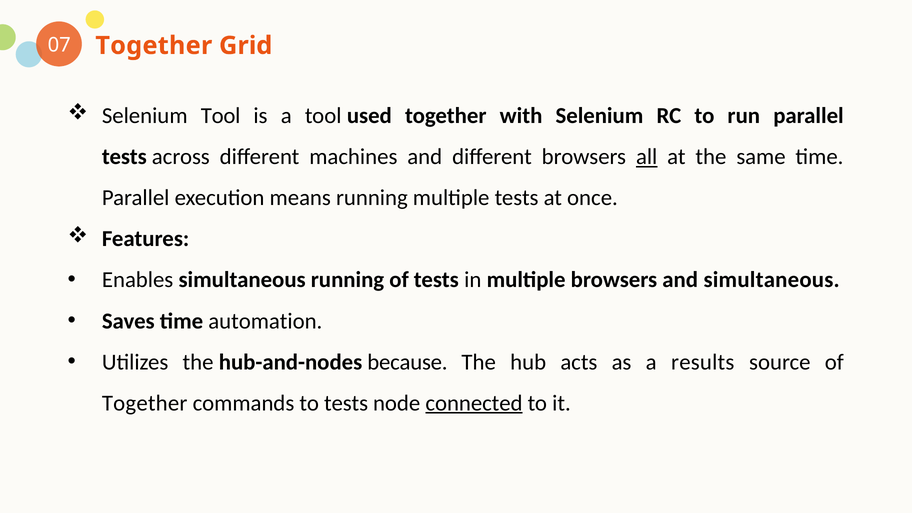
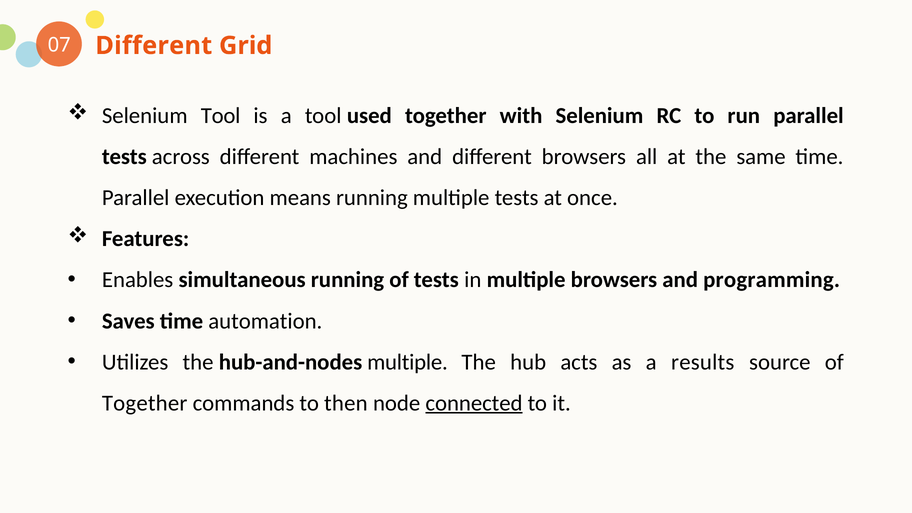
07 Together: Together -> Different
all underline: present -> none
and simultaneous: simultaneous -> programming
hub-and-nodes because: because -> multiple
to tests: tests -> then
